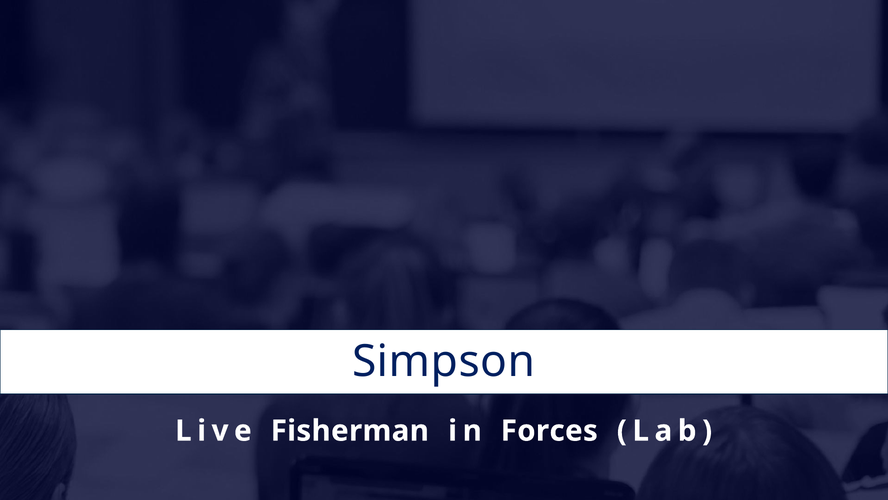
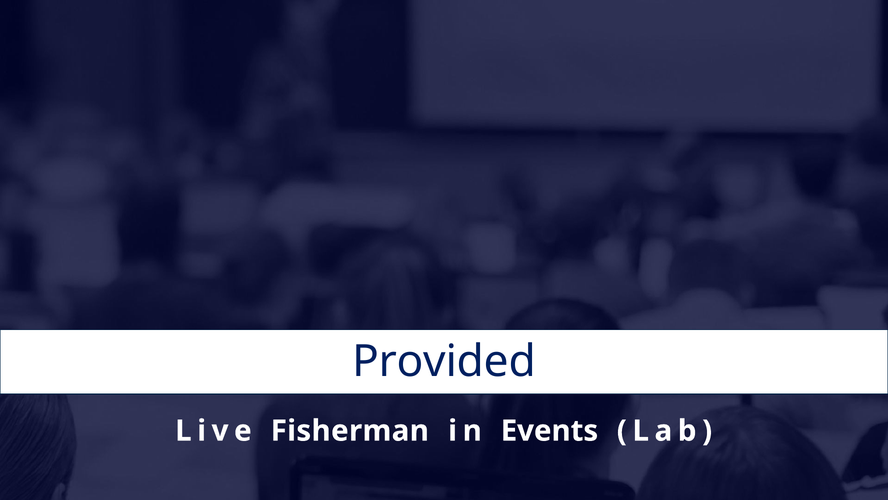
Simpson: Simpson -> Provided
Forces: Forces -> Events
